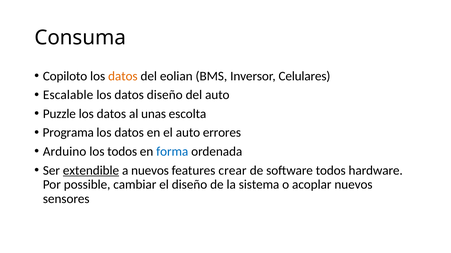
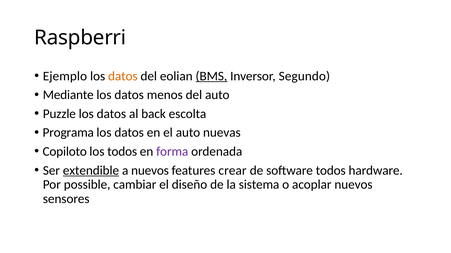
Consuma: Consuma -> Raspberri
Copiloto: Copiloto -> Ejemplo
BMS underline: none -> present
Celulares: Celulares -> Segundo
Escalable: Escalable -> Mediante
datos diseño: diseño -> menos
unas: unas -> back
errores: errores -> nuevas
Arduino: Arduino -> Copiloto
forma colour: blue -> purple
